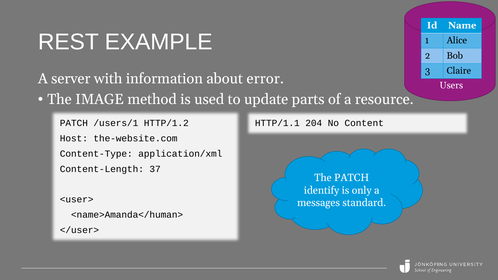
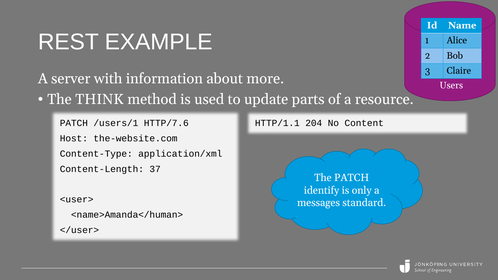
error: error -> more
IMAGE: IMAGE -> THINK
HTTP/1.2: HTTP/1.2 -> HTTP/7.6
